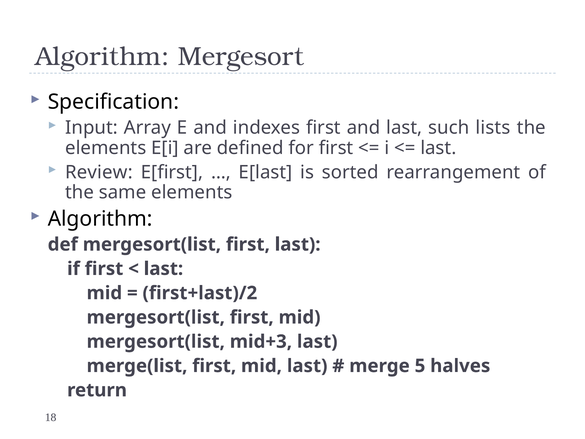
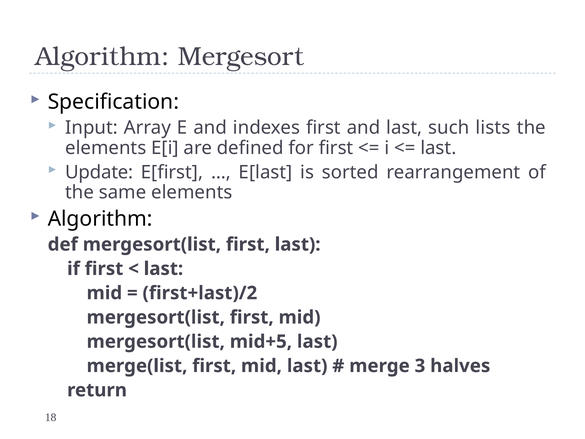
Review: Review -> Update
mid+3: mid+3 -> mid+5
5: 5 -> 3
